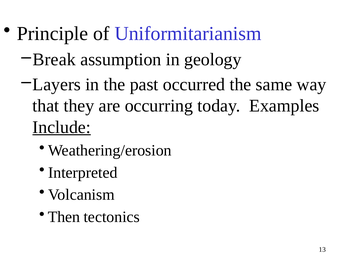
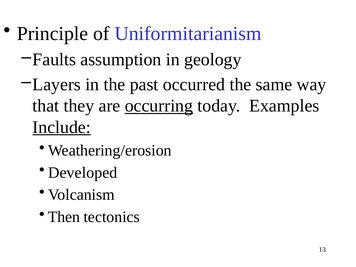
Break: Break -> Faults
occurring underline: none -> present
Interpreted: Interpreted -> Developed
